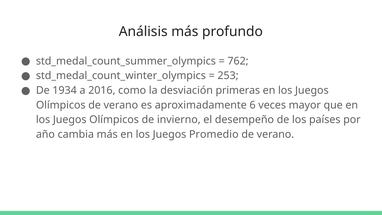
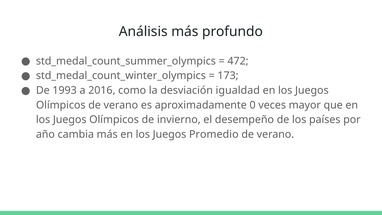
762: 762 -> 472
253: 253 -> 173
1934: 1934 -> 1993
primeras: primeras -> igualdad
6: 6 -> 0
